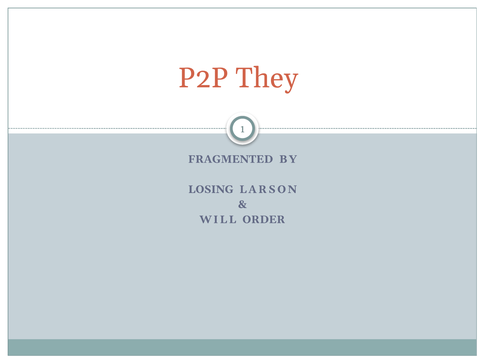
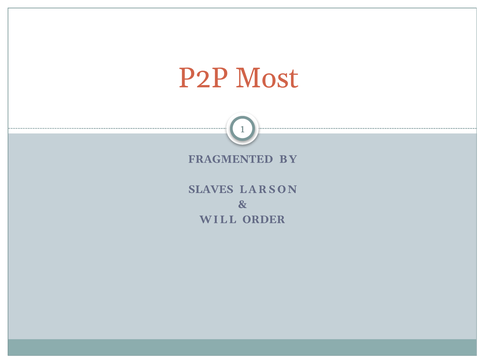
They: They -> Most
LOSING: LOSING -> SLAVES
